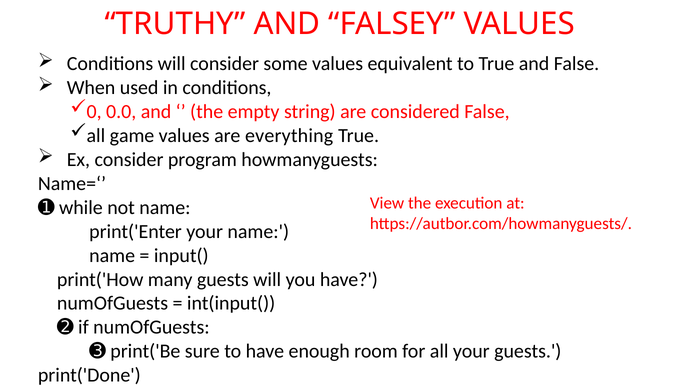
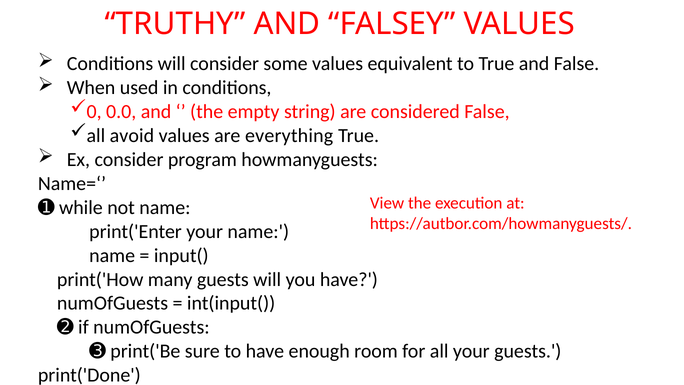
game: game -> avoid
